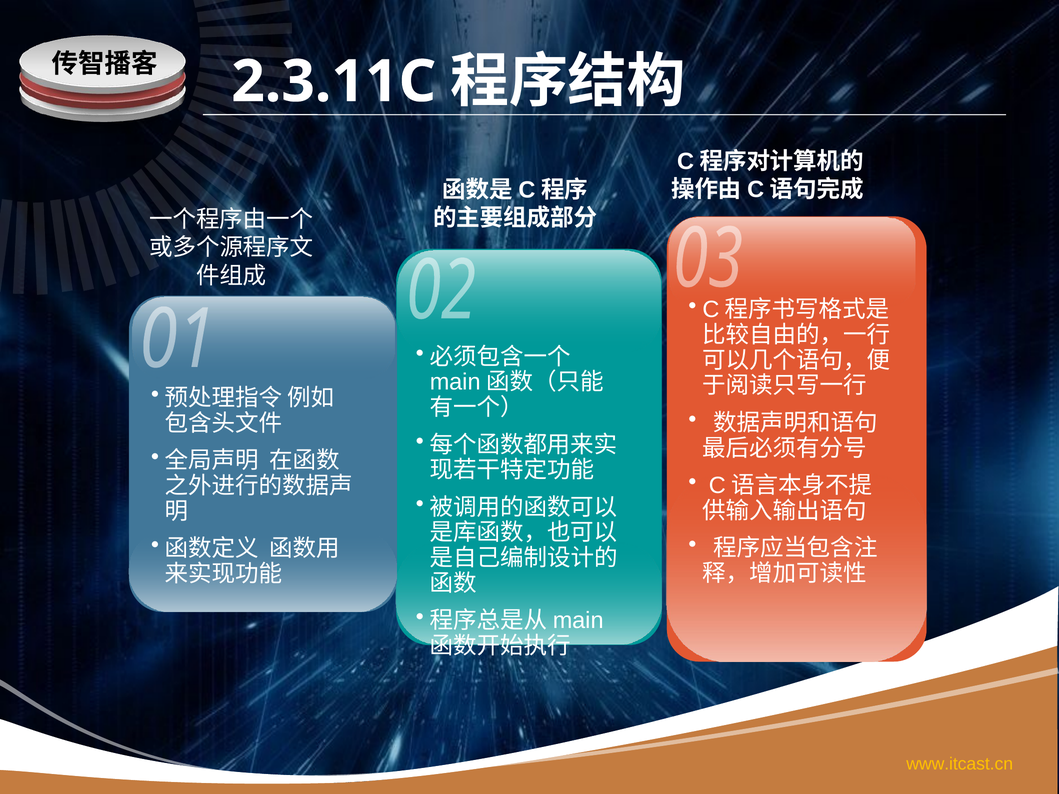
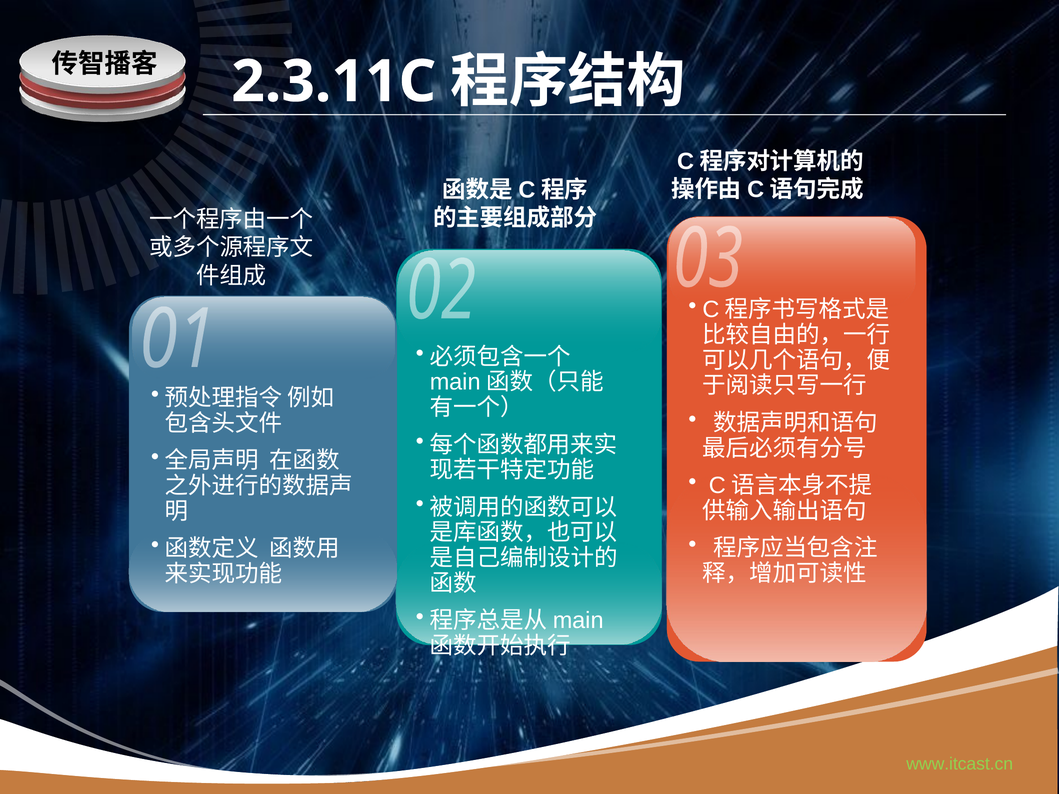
www.itcast.cn colour: yellow -> light green
